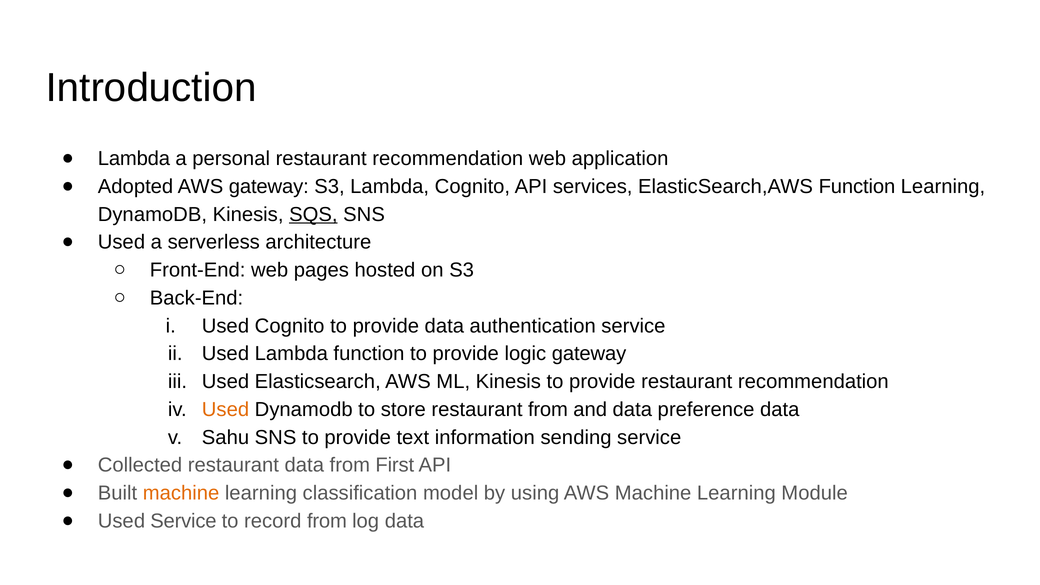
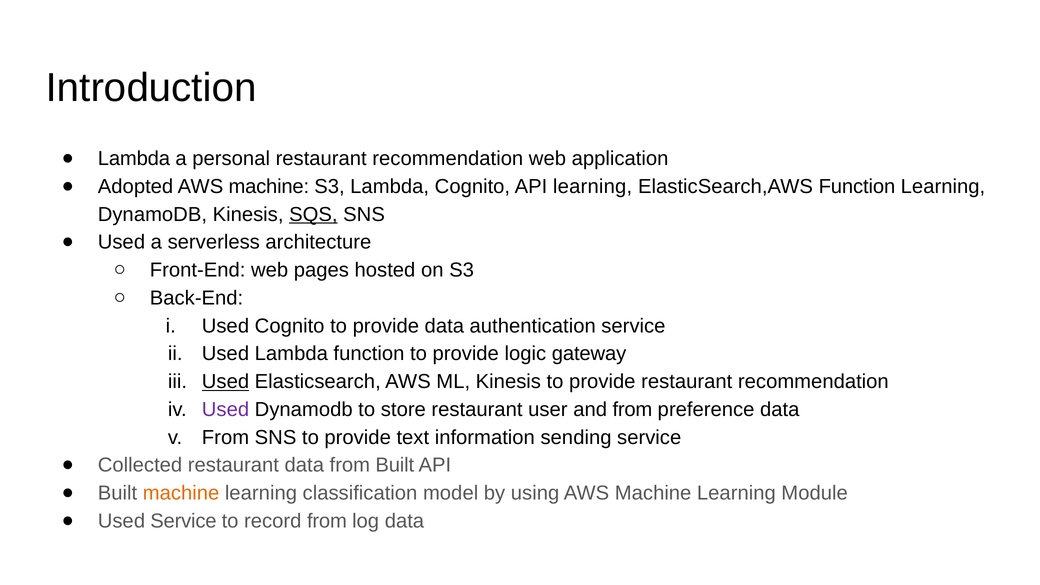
Adopted AWS gateway: gateway -> machine
API services: services -> learning
Used at (226, 382) underline: none -> present
Used at (226, 410) colour: orange -> purple
restaurant from: from -> user
and data: data -> from
Sahu at (226, 437): Sahu -> From
from First: First -> Built
